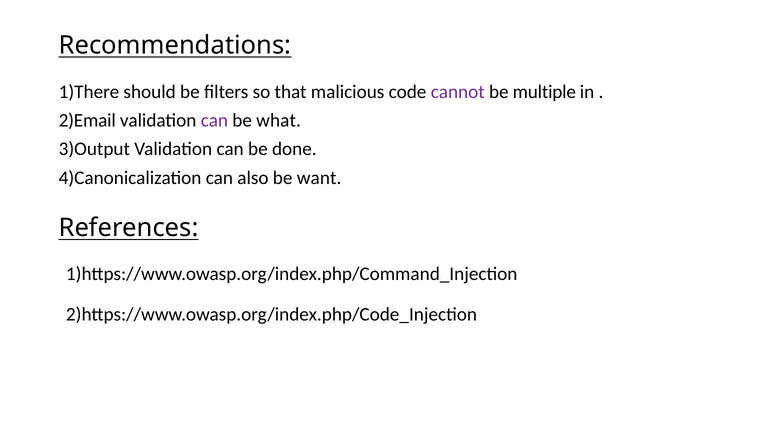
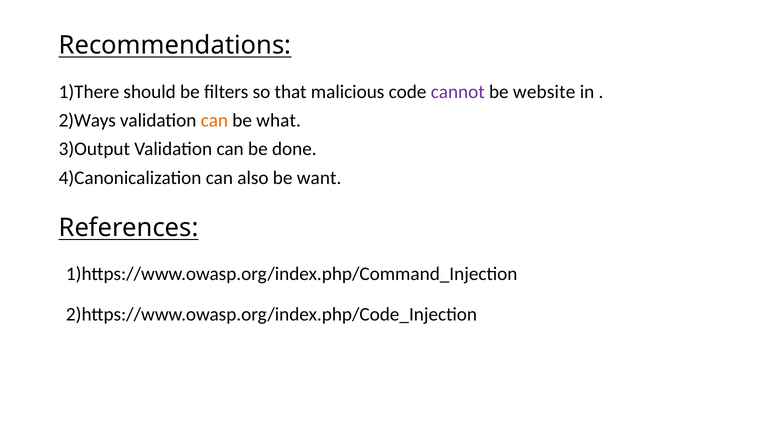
multiple: multiple -> website
2)Email: 2)Email -> 2)Ways
can at (214, 120) colour: purple -> orange
